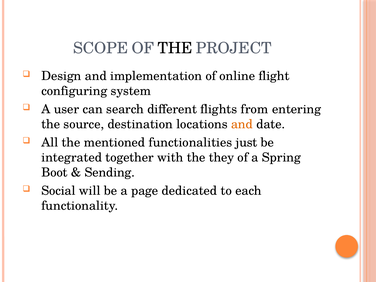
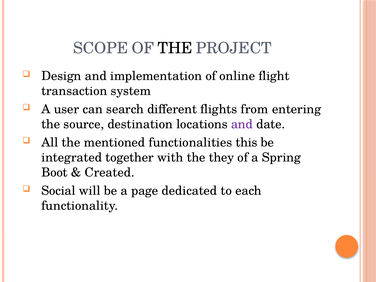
configuring: configuring -> transaction
and at (242, 124) colour: orange -> purple
just: just -> this
Sending: Sending -> Created
